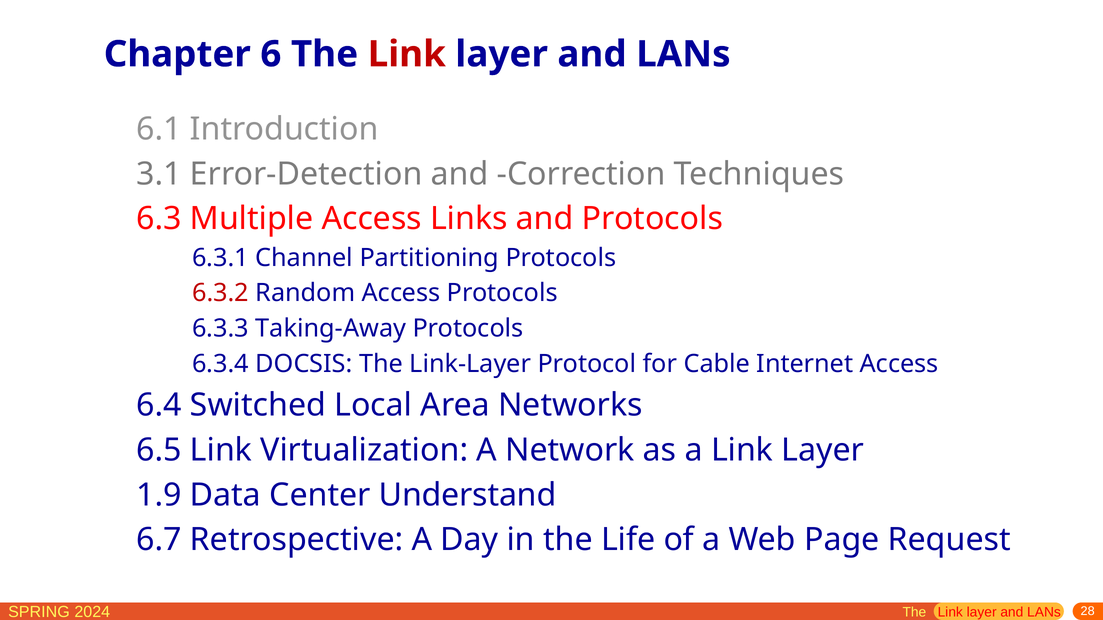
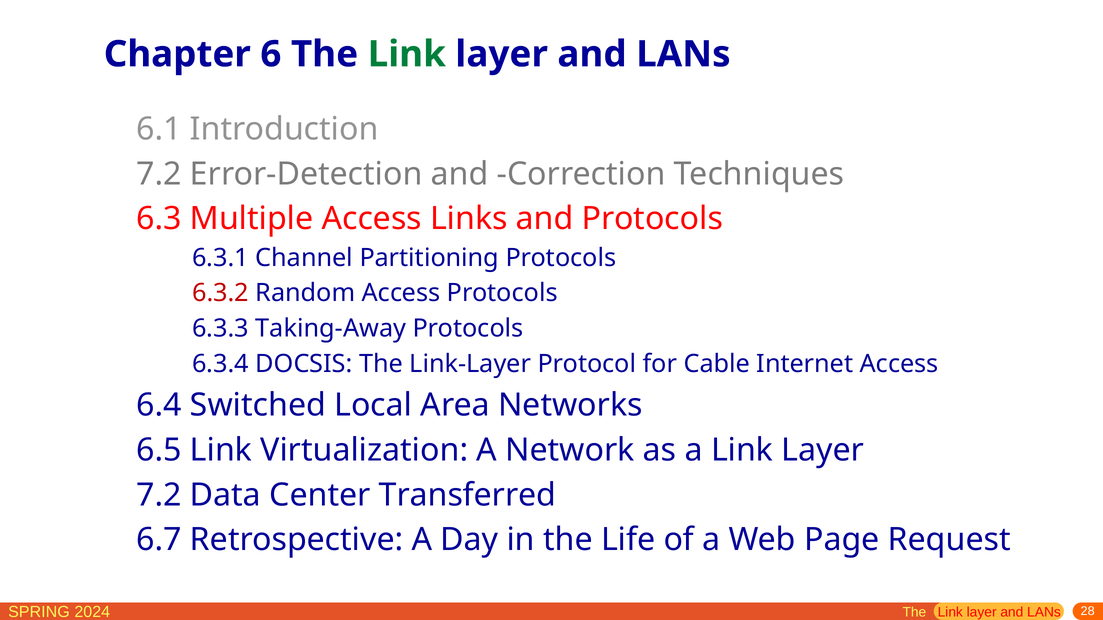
Link at (407, 54) colour: red -> green
3.1 at (159, 174): 3.1 -> 7.2
1.9 at (159, 495): 1.9 -> 7.2
Understand: Understand -> Transferred
